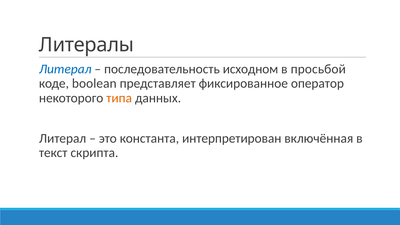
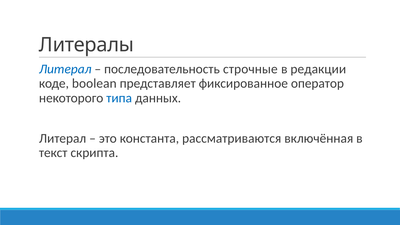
исходном: исходном -> строчные
просьбой: просьбой -> редакции
типа colour: orange -> blue
интерпретирован: интерпретирован -> рассматриваются
